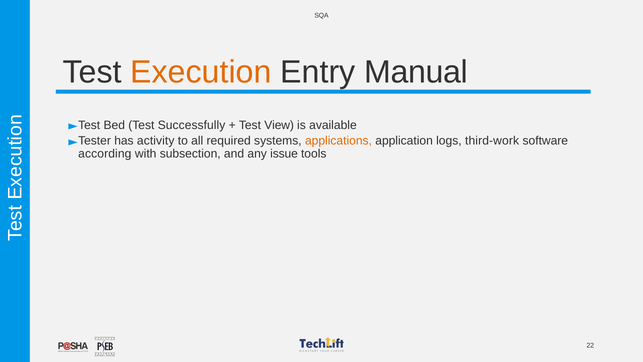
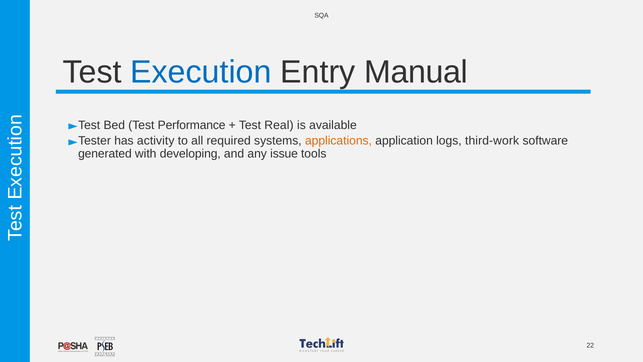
Execution colour: orange -> blue
Successfully: Successfully -> Performance
View: View -> Real
according: according -> generated
subsection: subsection -> developing
